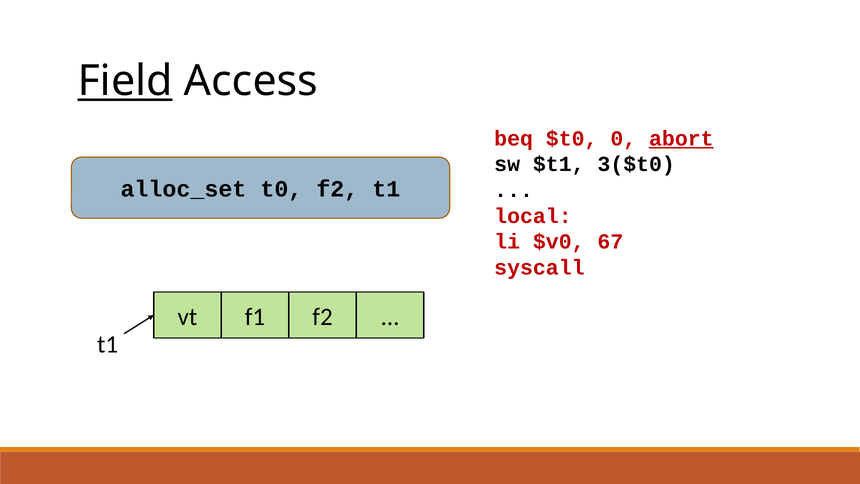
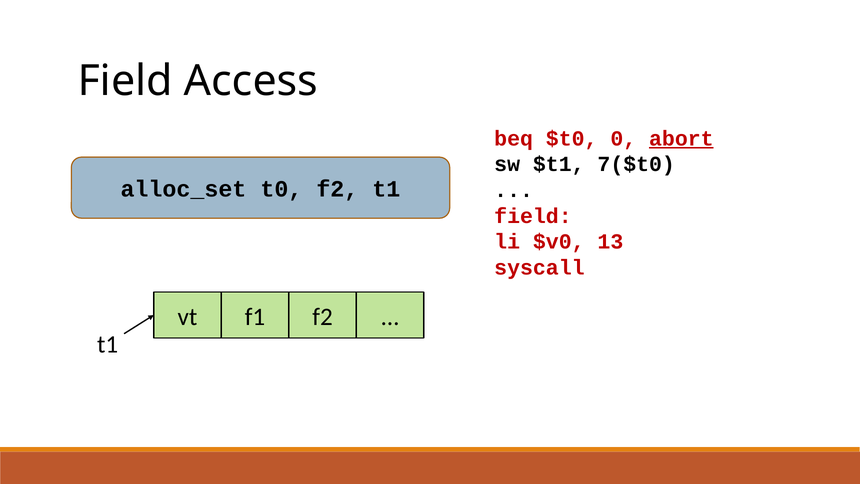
Field at (125, 81) underline: present -> none
3($t0: 3($t0 -> 7($t0
local at (533, 216): local -> field
67: 67 -> 13
